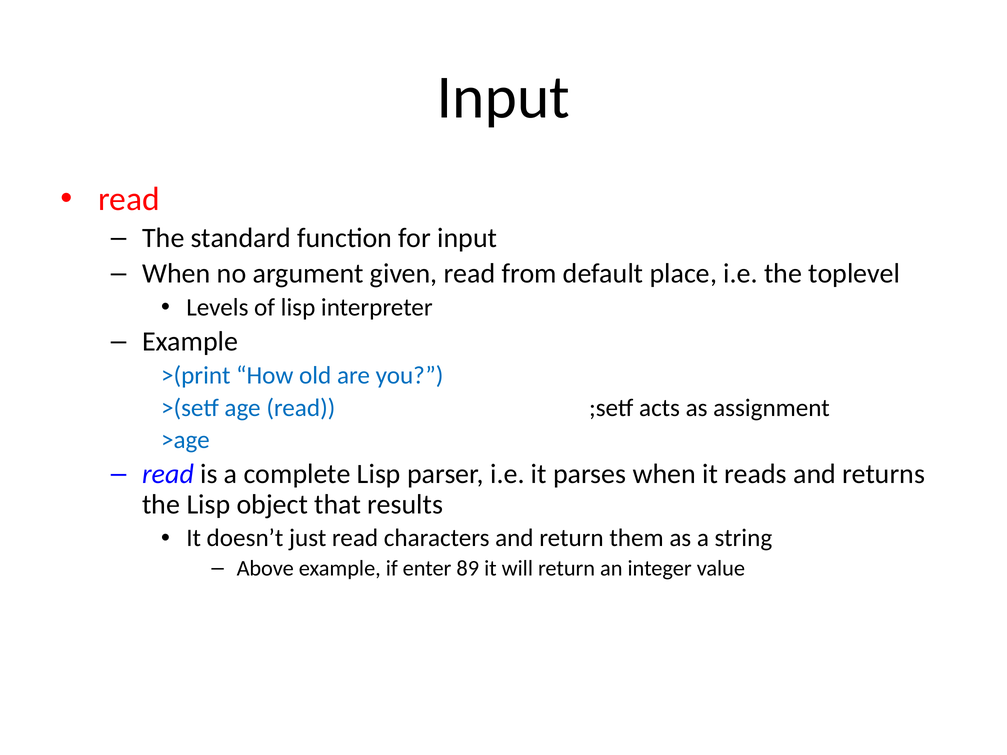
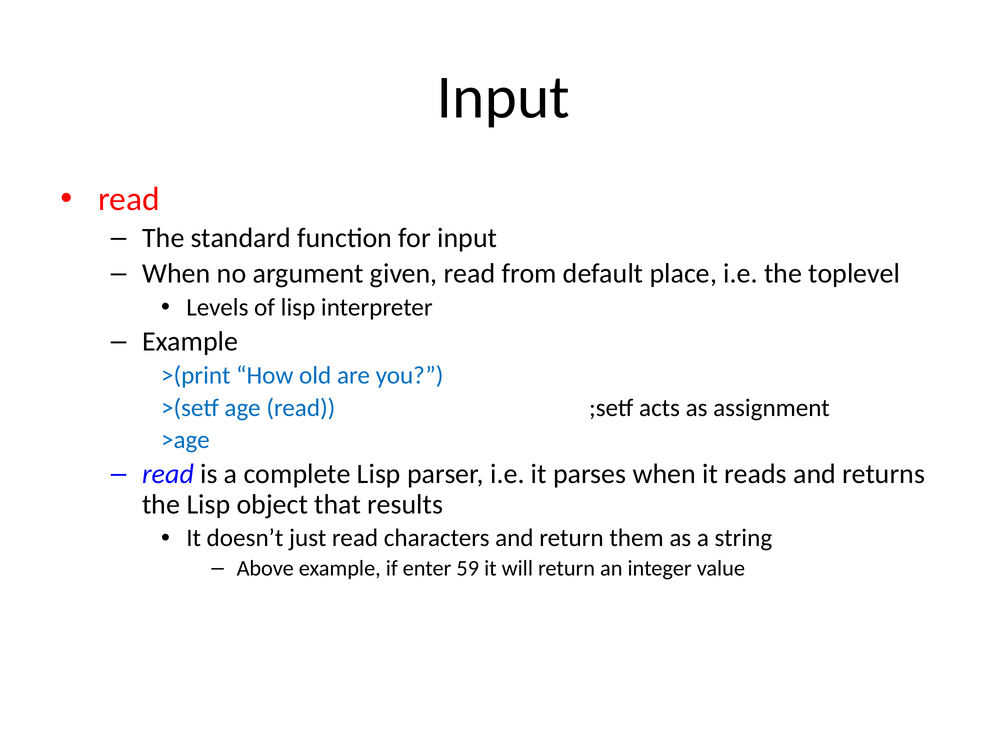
89: 89 -> 59
